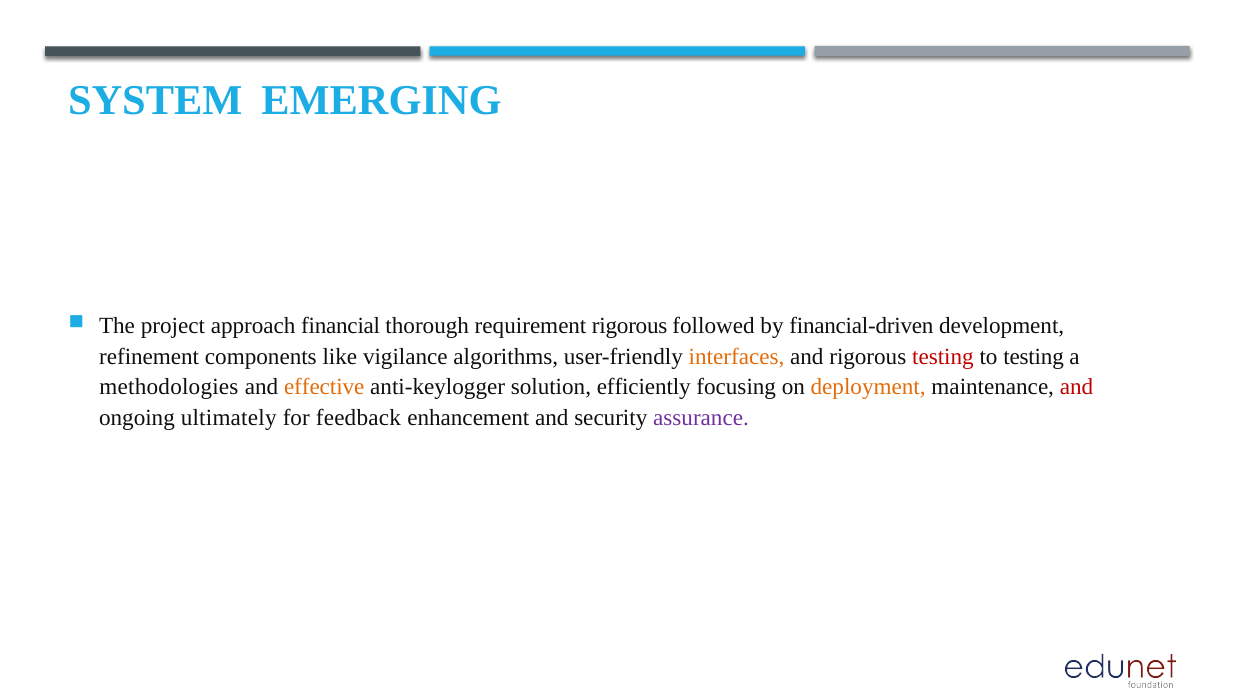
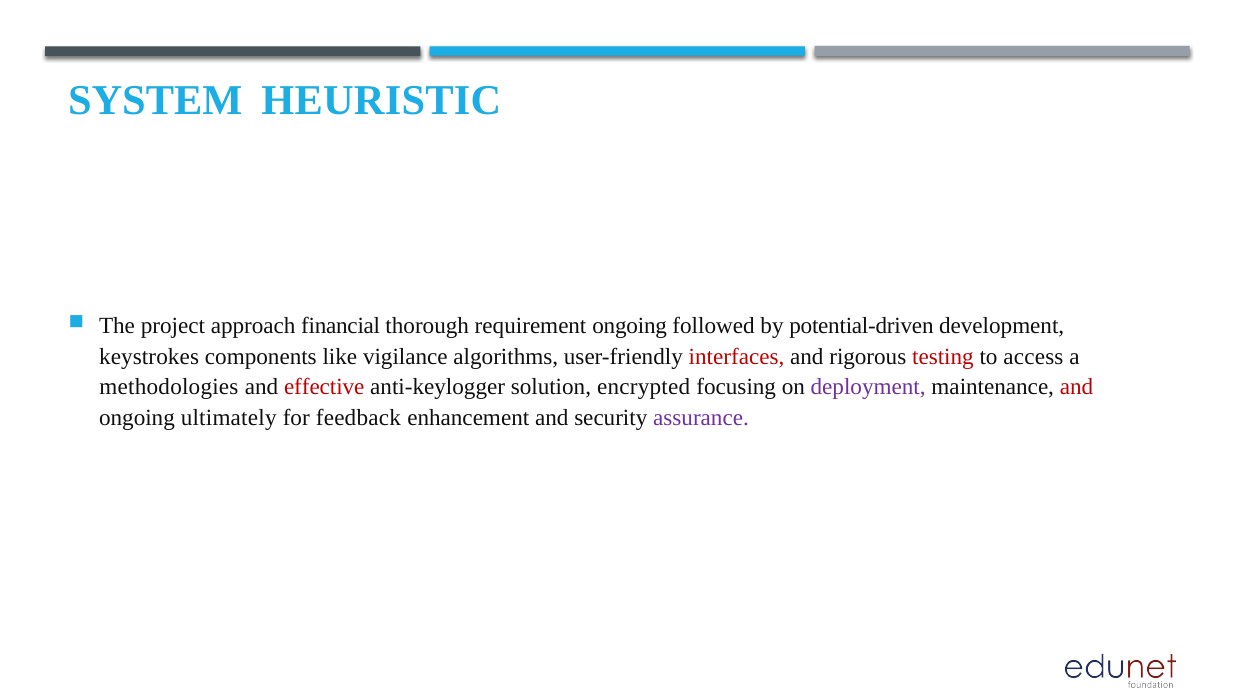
EMERGING: EMERGING -> HEURISTIC
requirement rigorous: rigorous -> ongoing
financial-driven: financial-driven -> potential-driven
refinement: refinement -> keystrokes
interfaces colour: orange -> red
to testing: testing -> access
effective colour: orange -> red
efficiently: efficiently -> encrypted
deployment colour: orange -> purple
